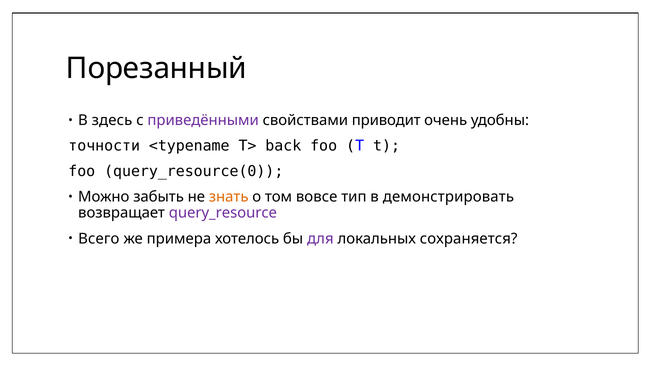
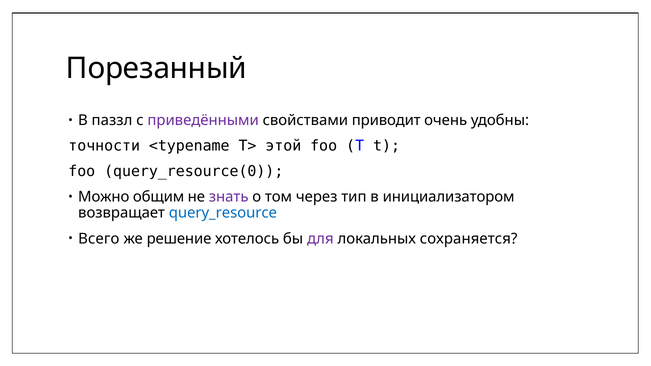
здесь: здесь -> паззл
back: back -> этой
забыть: забыть -> общим
знать colour: orange -> purple
вовсе: вовсе -> через
демонстрировать: демонстрировать -> инициализатором
query_resource colour: purple -> blue
примера: примера -> решение
